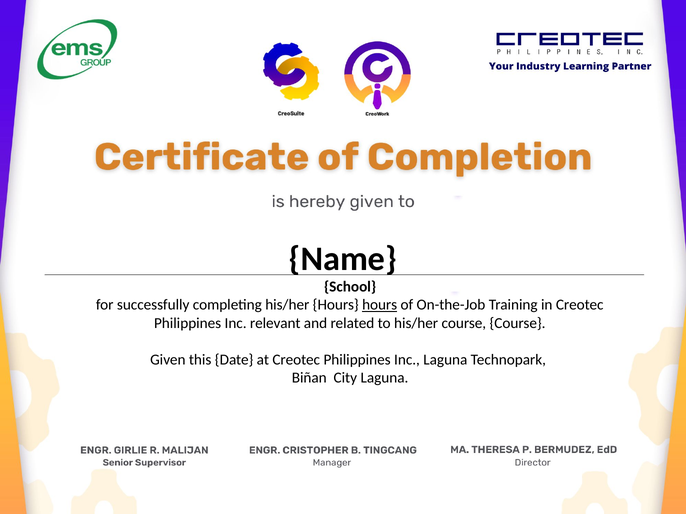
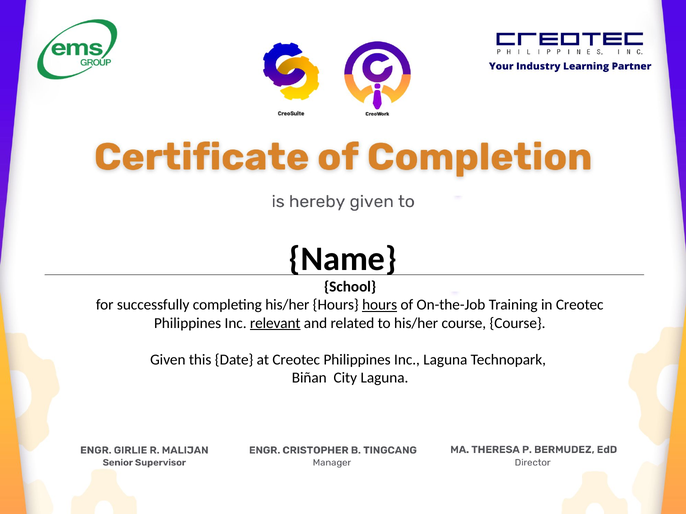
relevant underline: none -> present
